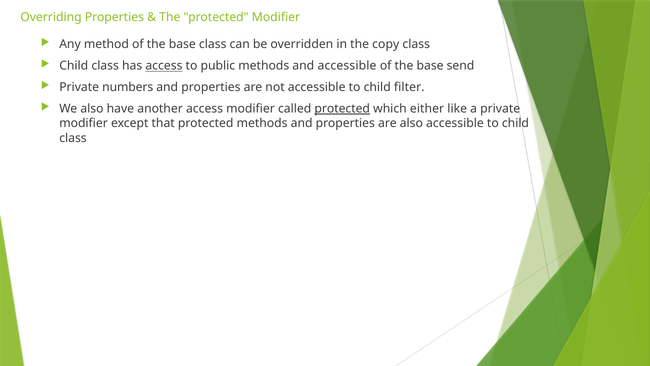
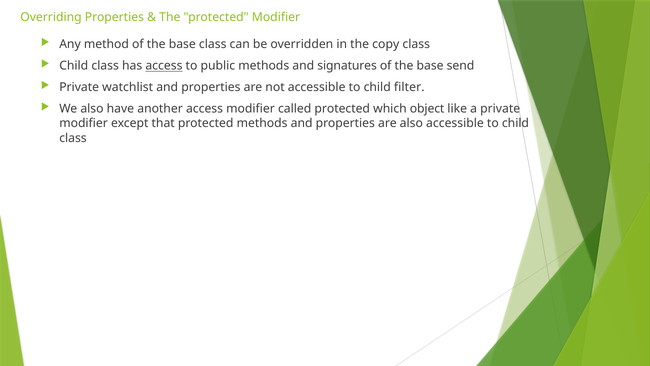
and accessible: accessible -> signatures
numbers: numbers -> watchlist
protected at (342, 109) underline: present -> none
either: either -> object
